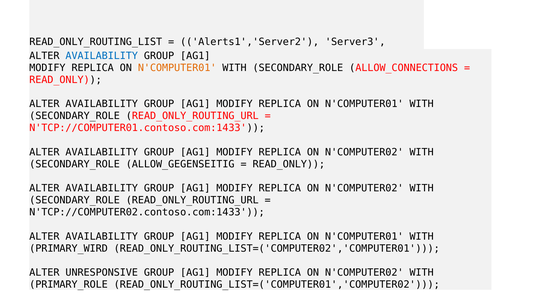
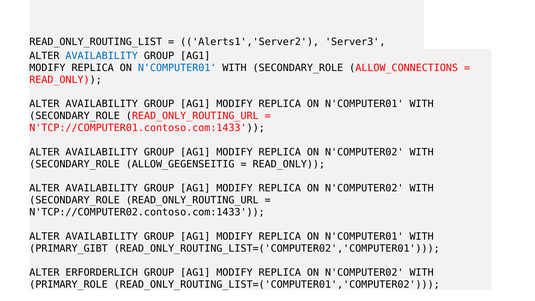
N'COMPUTER01 at (177, 68) colour: orange -> blue
PRIMARY_WIRD: PRIMARY_WIRD -> PRIMARY_GIBT
UNRESPONSIVE: UNRESPONSIVE -> ERFORDERLICH
